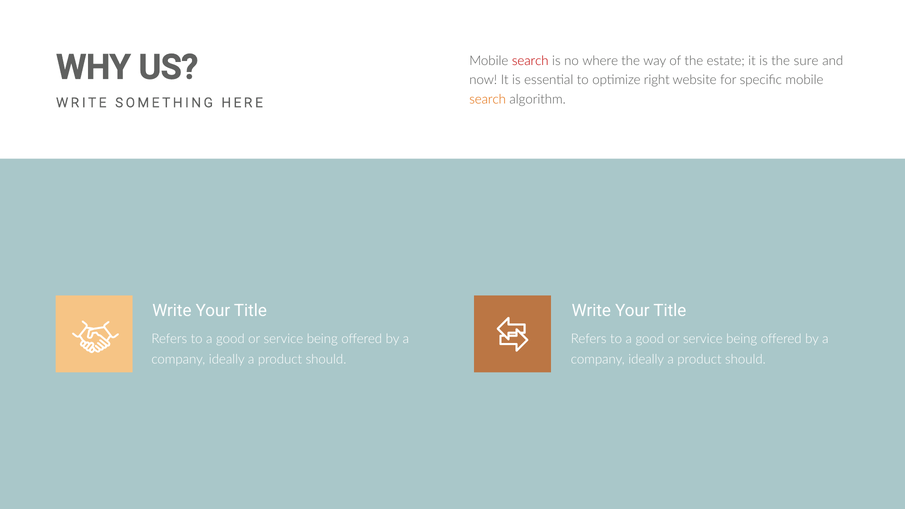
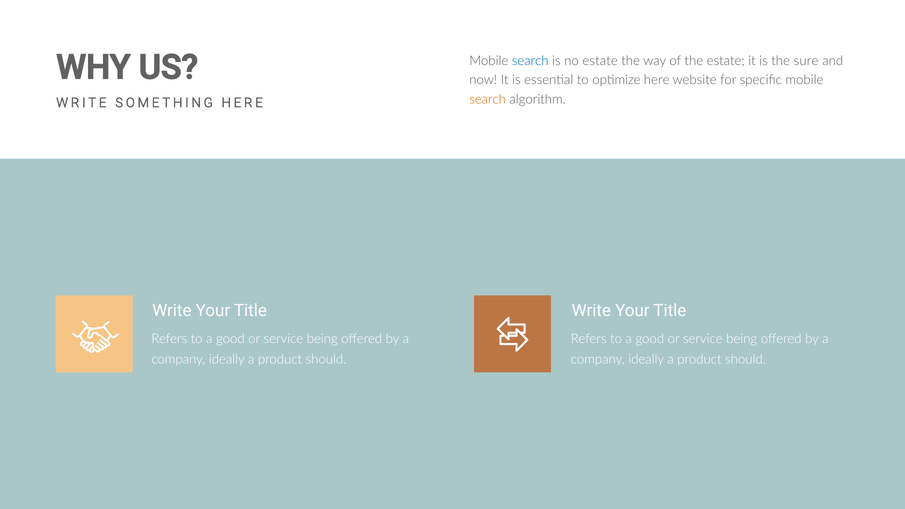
search at (530, 61) colour: red -> blue
no where: where -> estate
optimize right: right -> here
